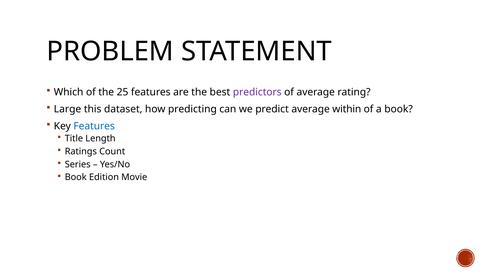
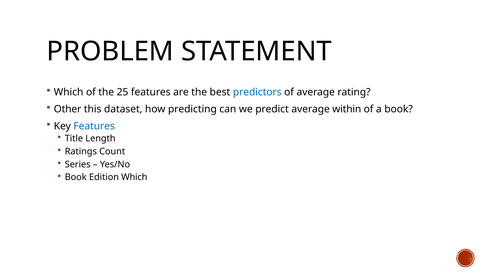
predictors colour: purple -> blue
Large: Large -> Other
Edition Movie: Movie -> Which
